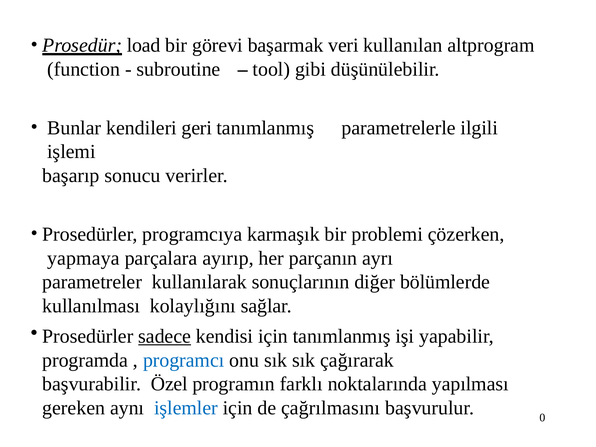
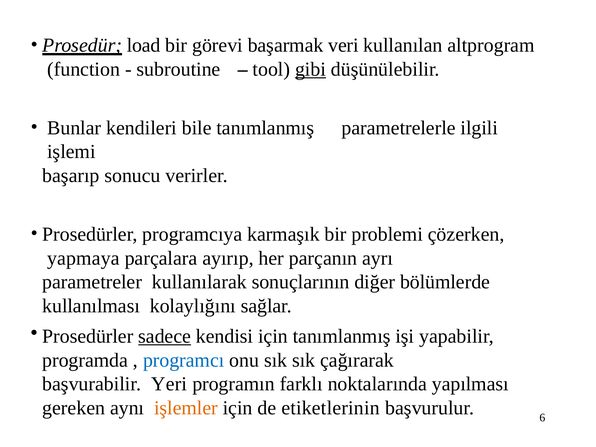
gibi underline: none -> present
geri: geri -> bile
Özel: Özel -> Yeri
işlemler colour: blue -> orange
çağrılmasını: çağrılmasını -> etiketlerinin
0: 0 -> 6
